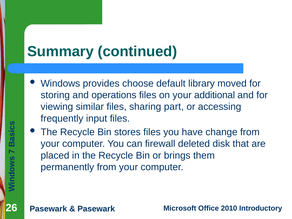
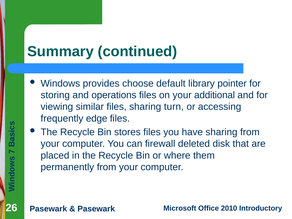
moved: moved -> pointer
part: part -> turn
input: input -> edge
have change: change -> sharing
brings: brings -> where
